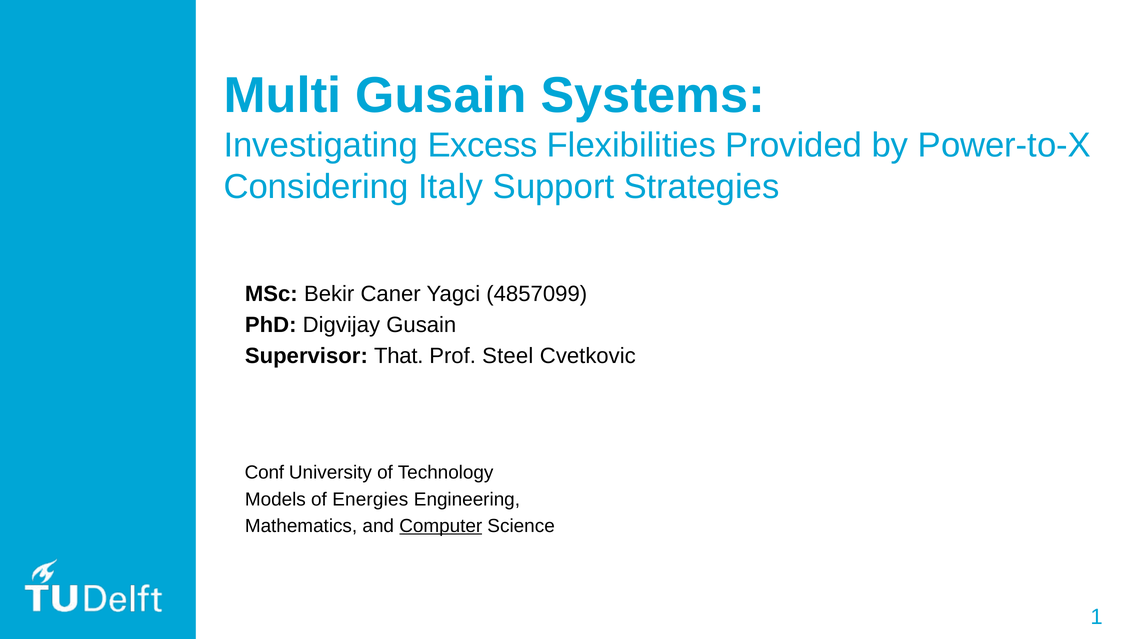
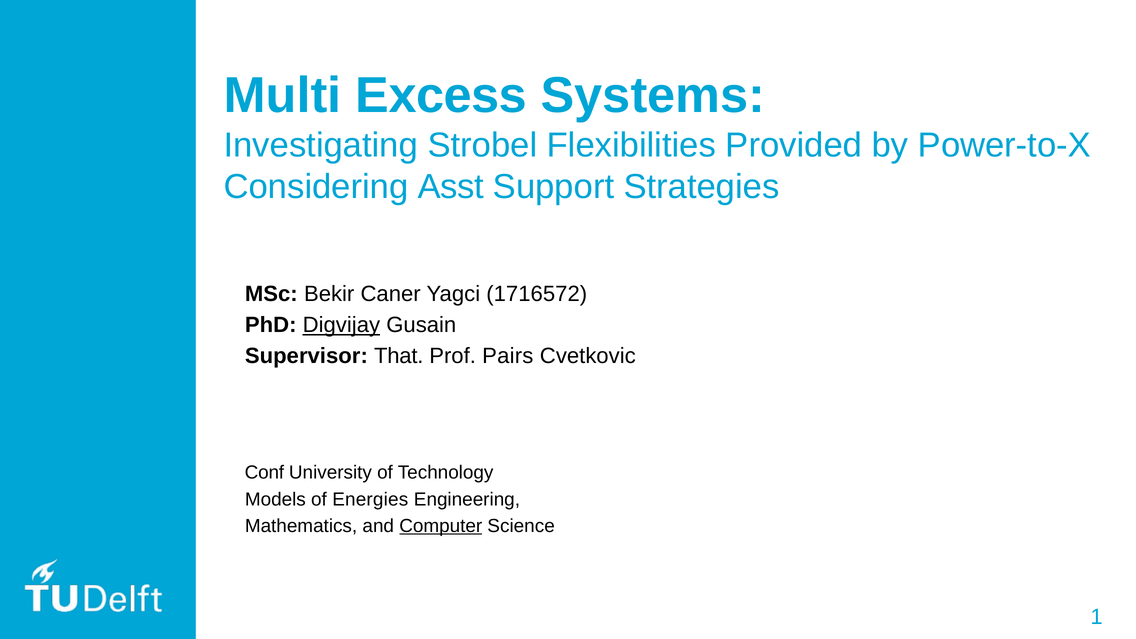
Multi Gusain: Gusain -> Excess
Excess: Excess -> Strobel
Italy: Italy -> Asst
4857099: 4857099 -> 1716572
Digvijay underline: none -> present
Steel: Steel -> Pairs
